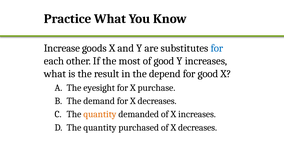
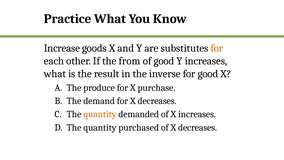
for at (217, 48) colour: blue -> orange
most: most -> from
depend: depend -> inverse
eyesight: eyesight -> produce
